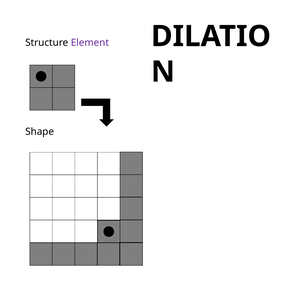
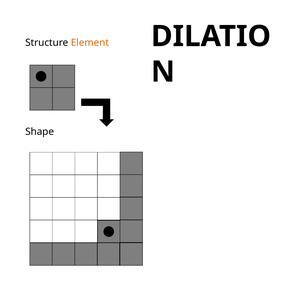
Element colour: purple -> orange
